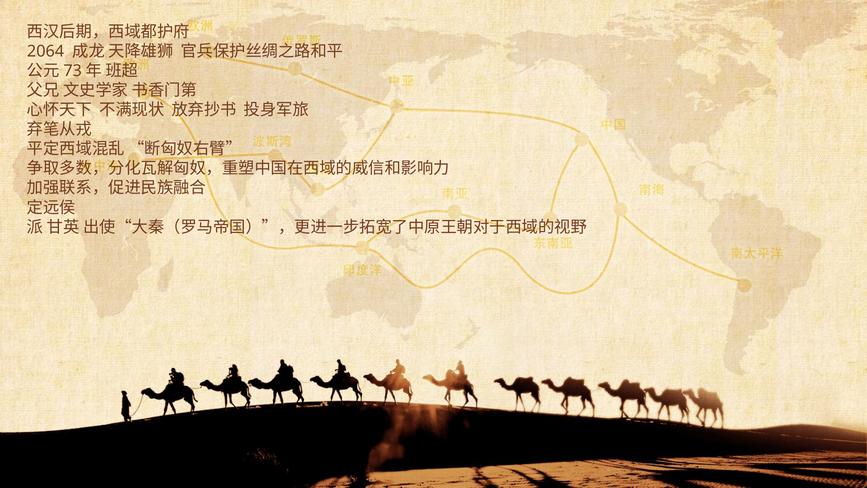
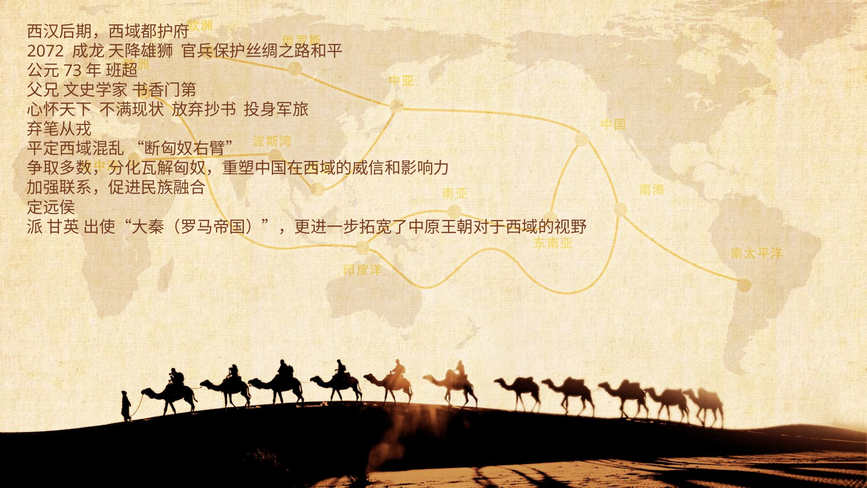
2064: 2064 -> 2072
